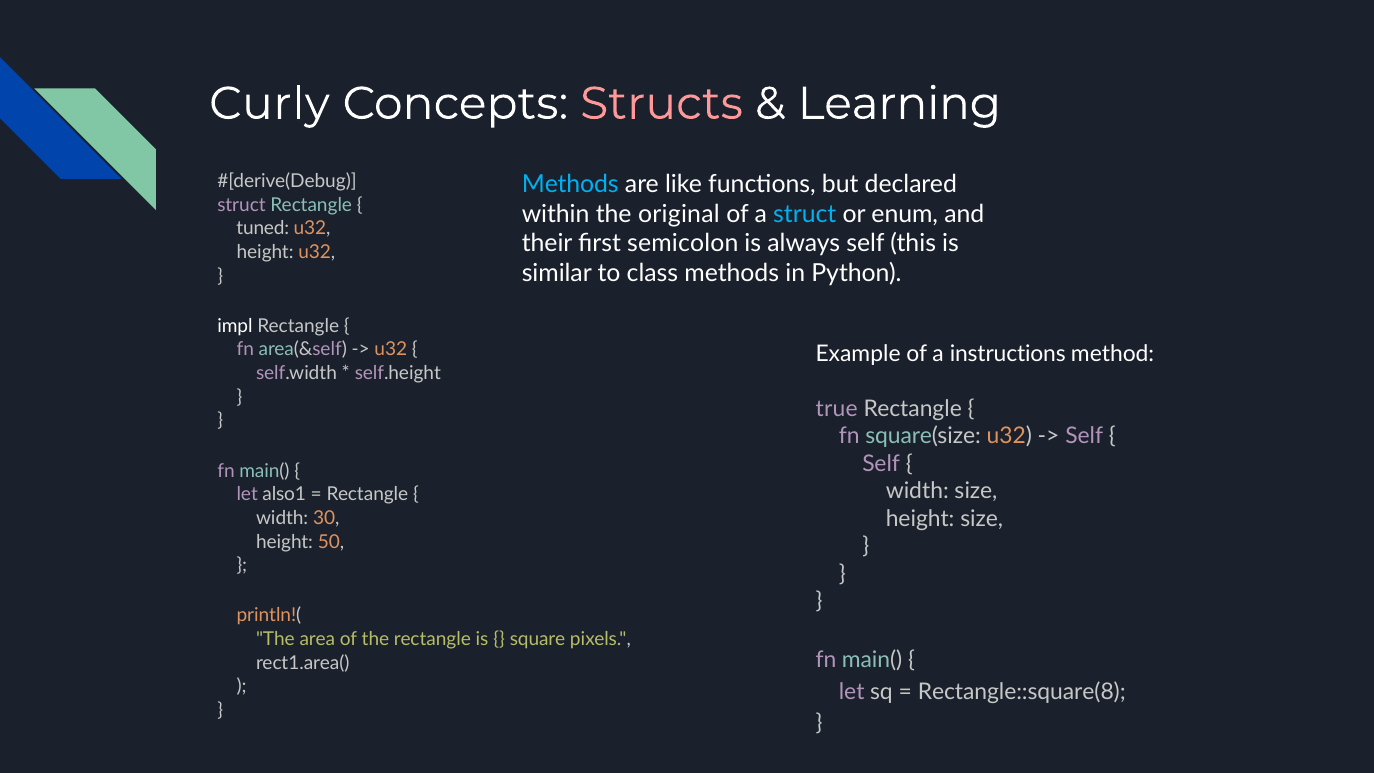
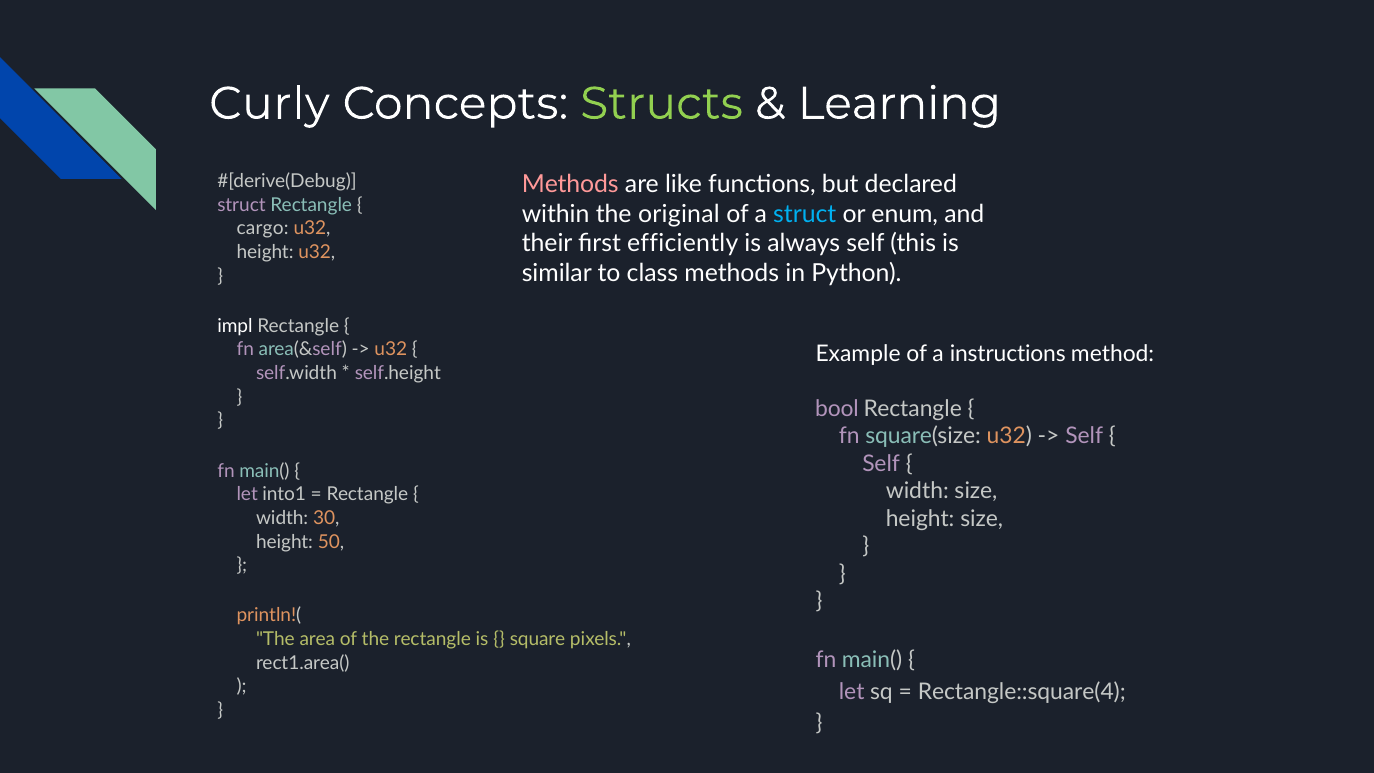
Structs colour: pink -> light green
Methods at (570, 184) colour: light blue -> pink
tuned: tuned -> cargo
semicolon: semicolon -> efficiently
true: true -> bool
also1: also1 -> into1
Rectangle::square(8: Rectangle::square(8 -> Rectangle::square(4
